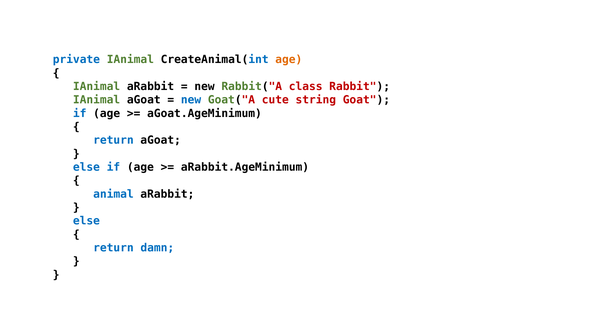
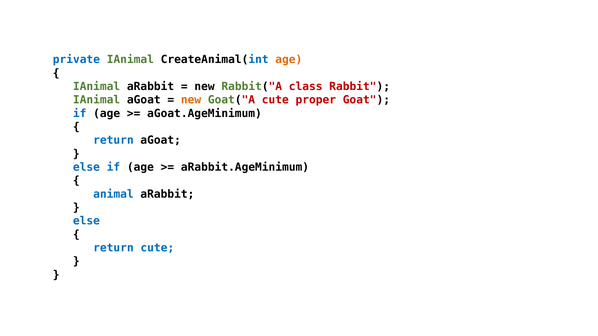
new at (191, 100) colour: blue -> orange
string: string -> proper
return damn: damn -> cute
